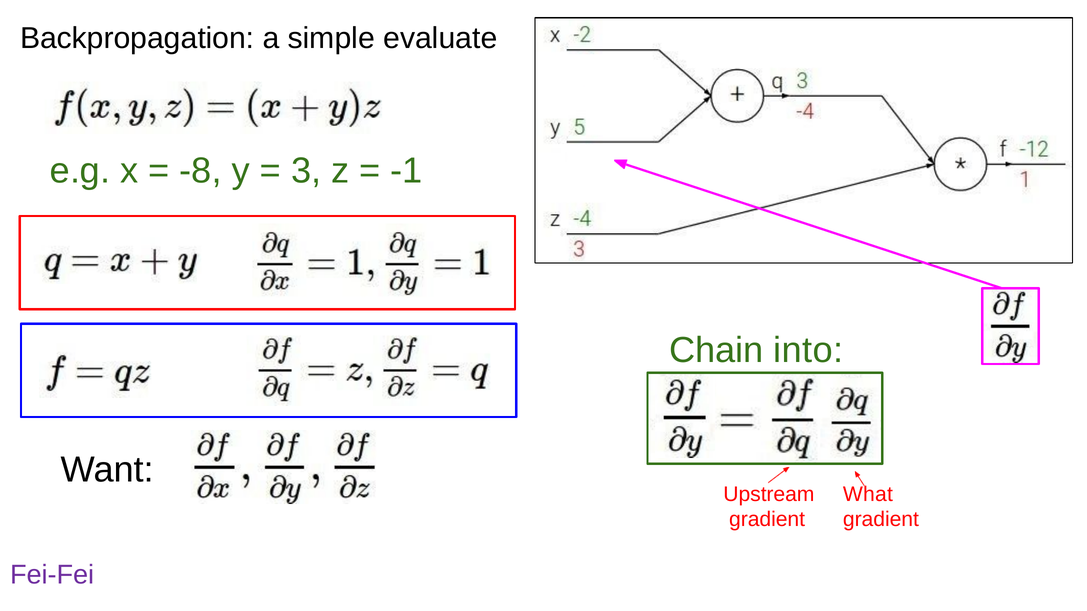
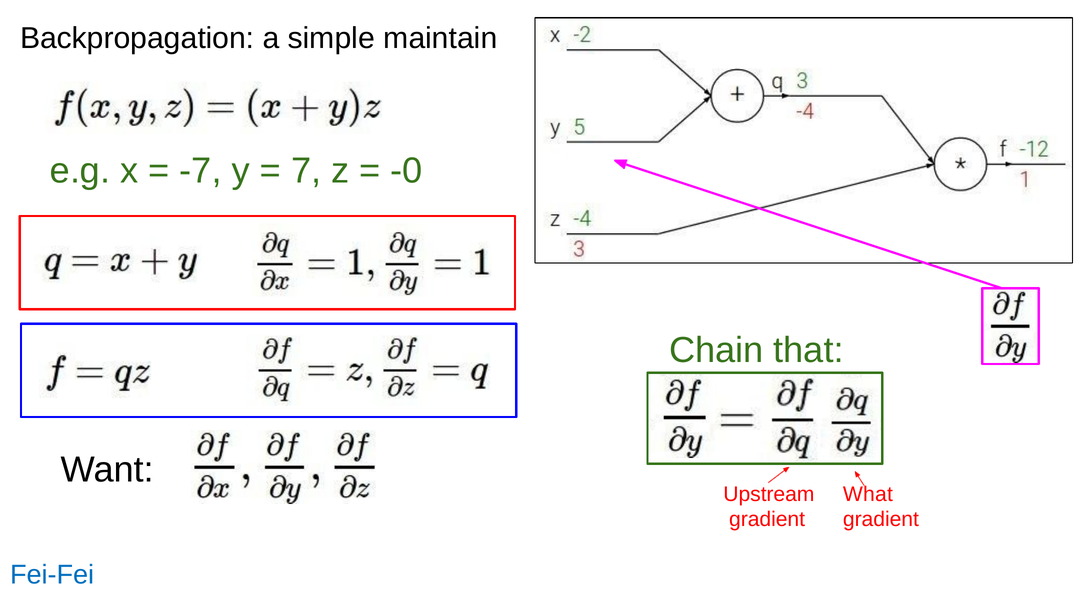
evaluate: evaluate -> maintain
-8: -8 -> -7
3: 3 -> 7
-1: -1 -> -0
into: into -> that
Fei-Fei colour: purple -> blue
